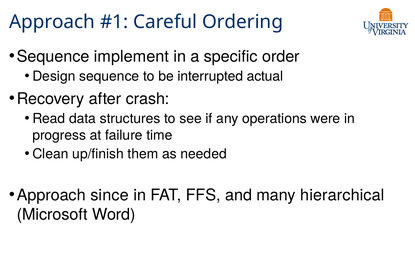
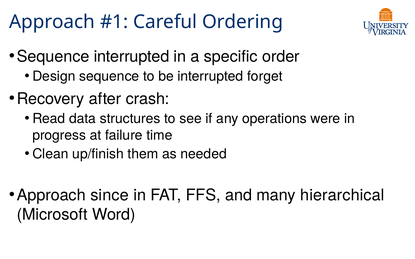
Sequence implement: implement -> interrupted
actual: actual -> forget
